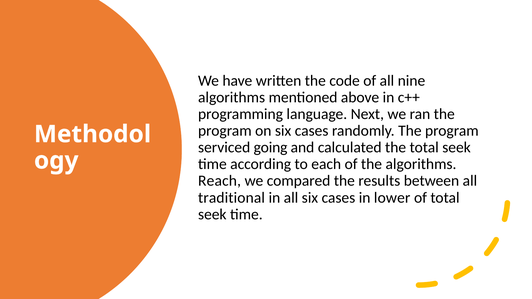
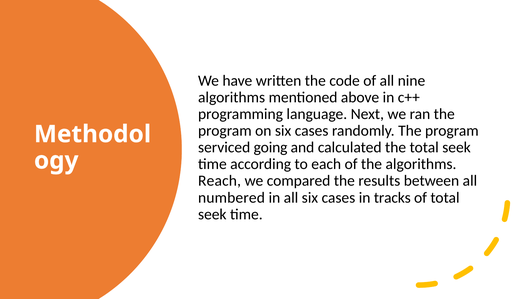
traditional: traditional -> numbered
lower: lower -> tracks
